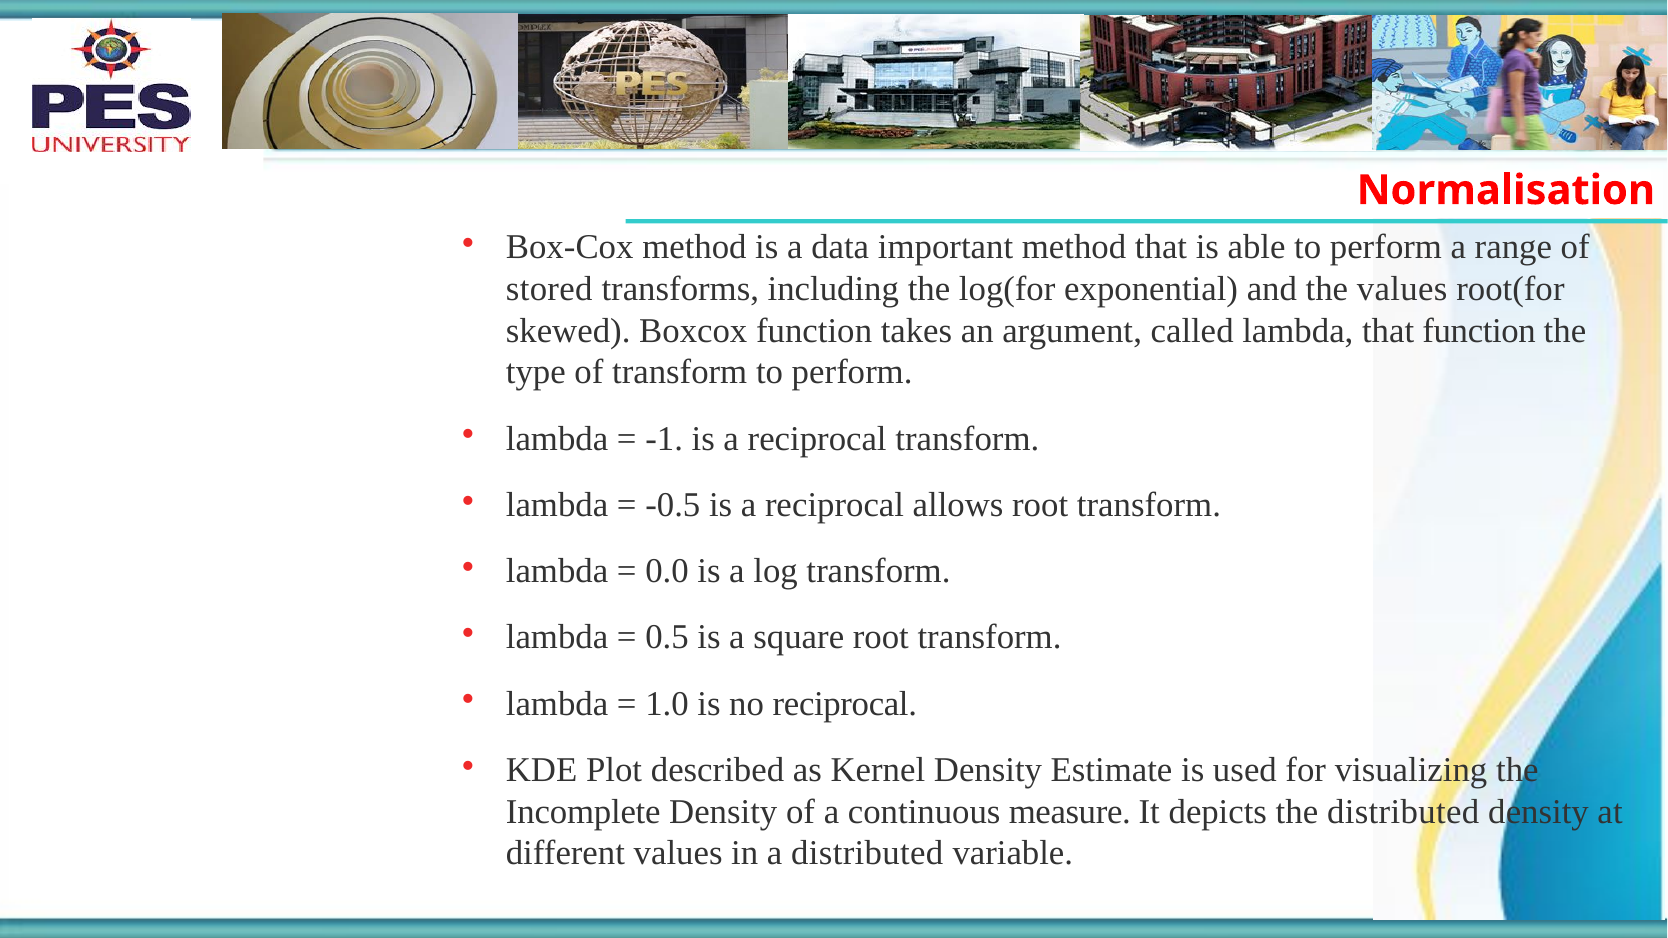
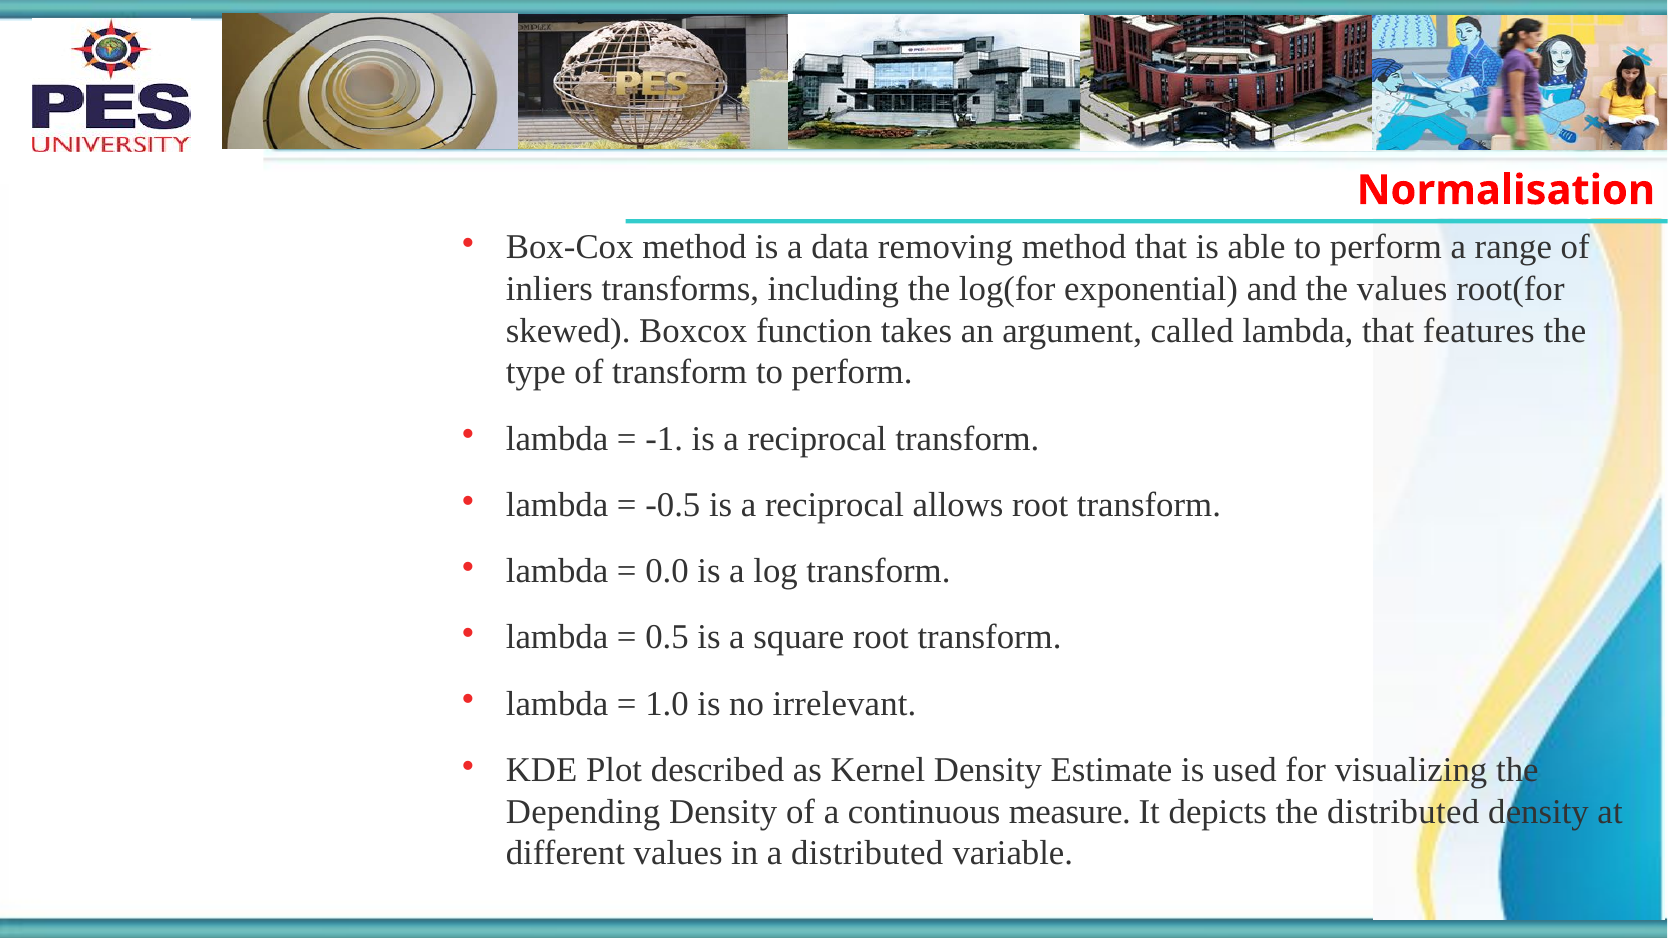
important: important -> removing
stored: stored -> inliers
that function: function -> features
no reciprocal: reciprocal -> irrelevant
Incomplete: Incomplete -> Depending
